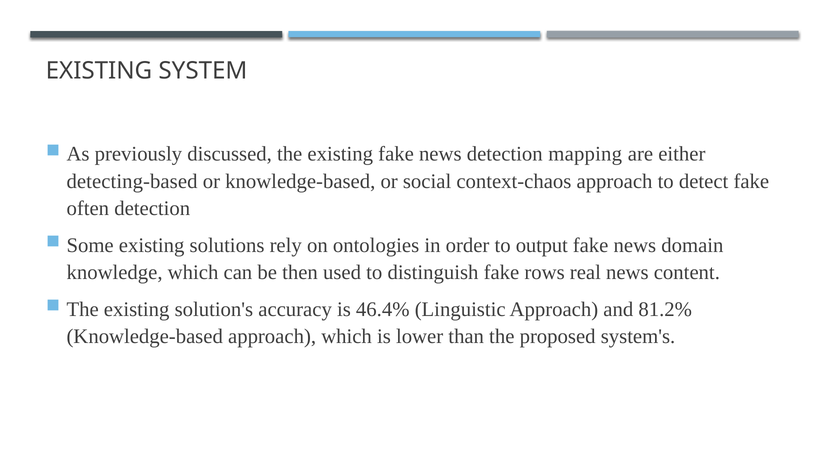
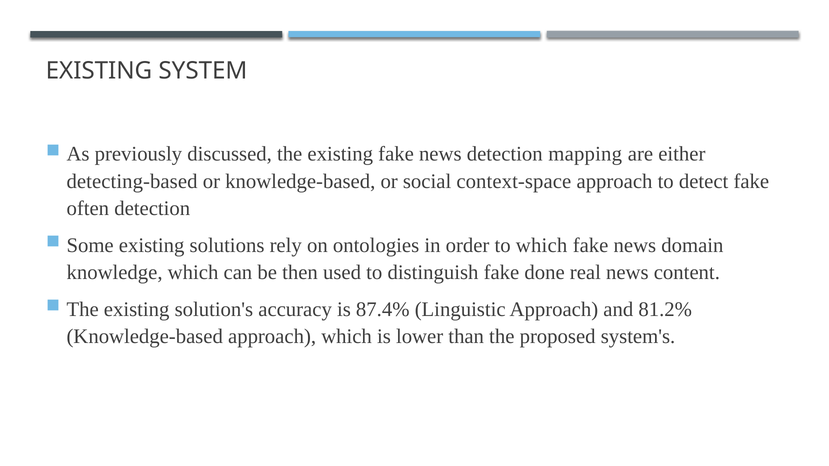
context-chaos: context-chaos -> context-space
to output: output -> which
rows: rows -> done
46.4%: 46.4% -> 87.4%
